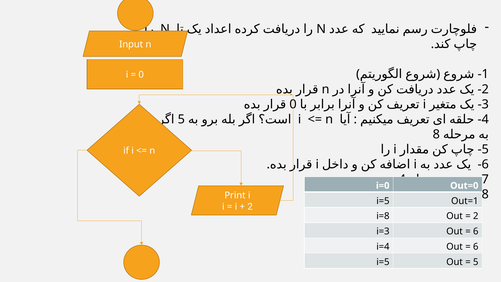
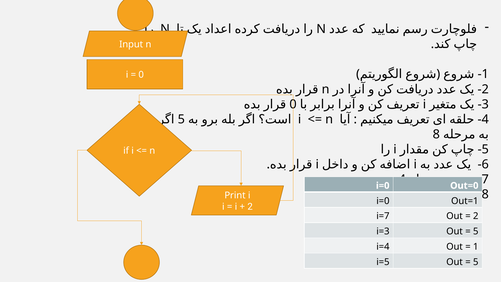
i=5 at (383, 201): i=5 -> i=0
i=8: i=8 -> i=7
6 at (476, 231): 6 -> 5
6 at (476, 247): 6 -> 1
